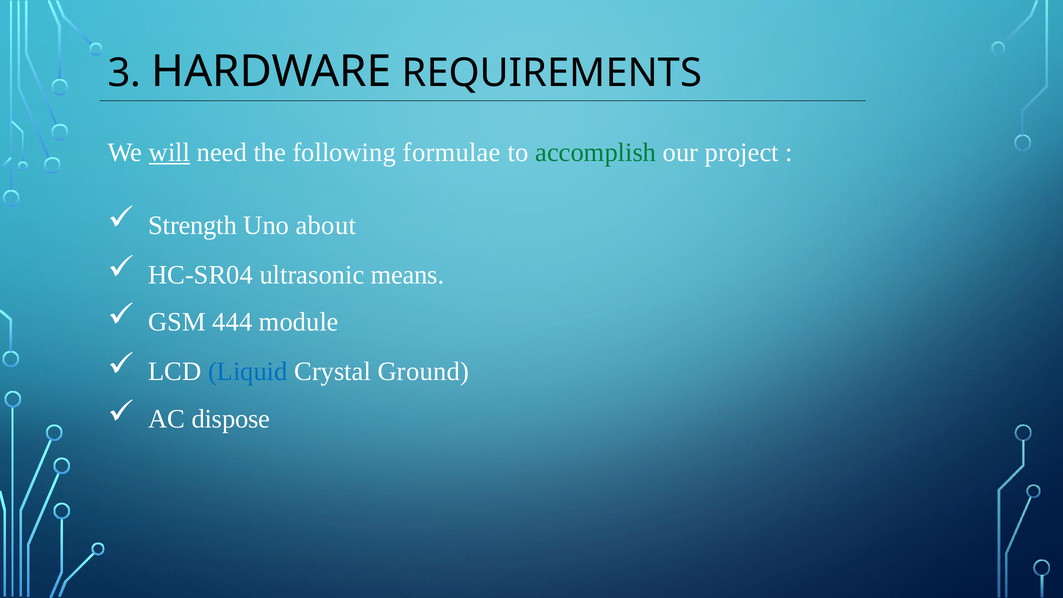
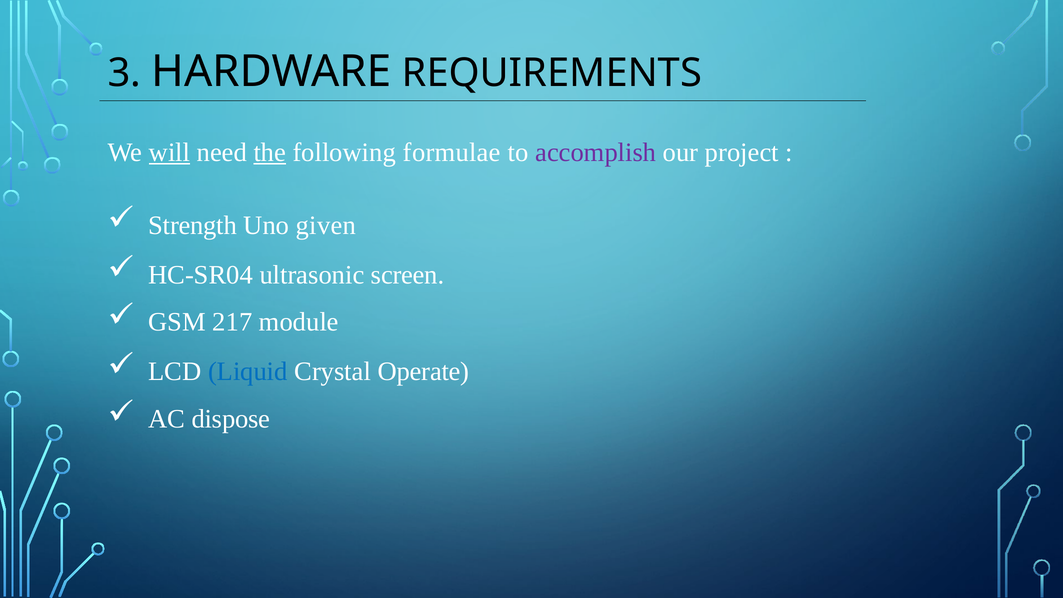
the underline: none -> present
accomplish colour: green -> purple
about: about -> given
means: means -> screen
444: 444 -> 217
Ground: Ground -> Operate
